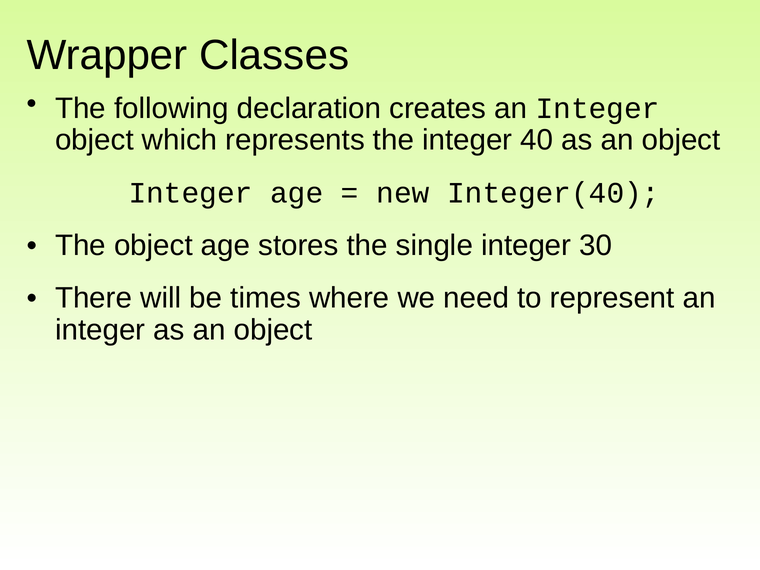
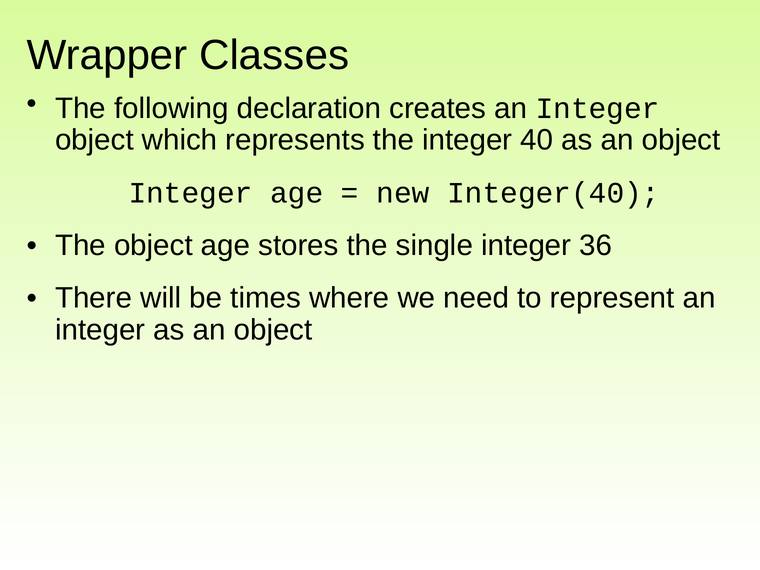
30: 30 -> 36
